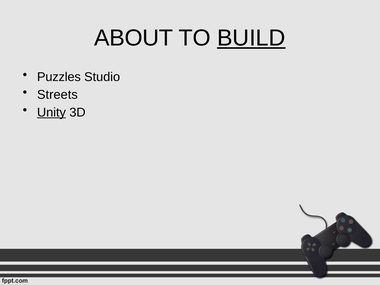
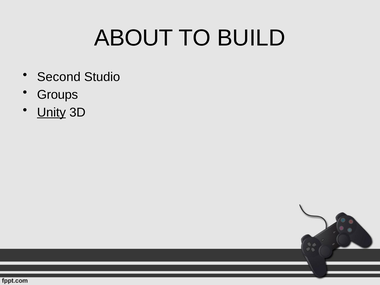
BUILD underline: present -> none
Puzzles: Puzzles -> Second
Streets: Streets -> Groups
